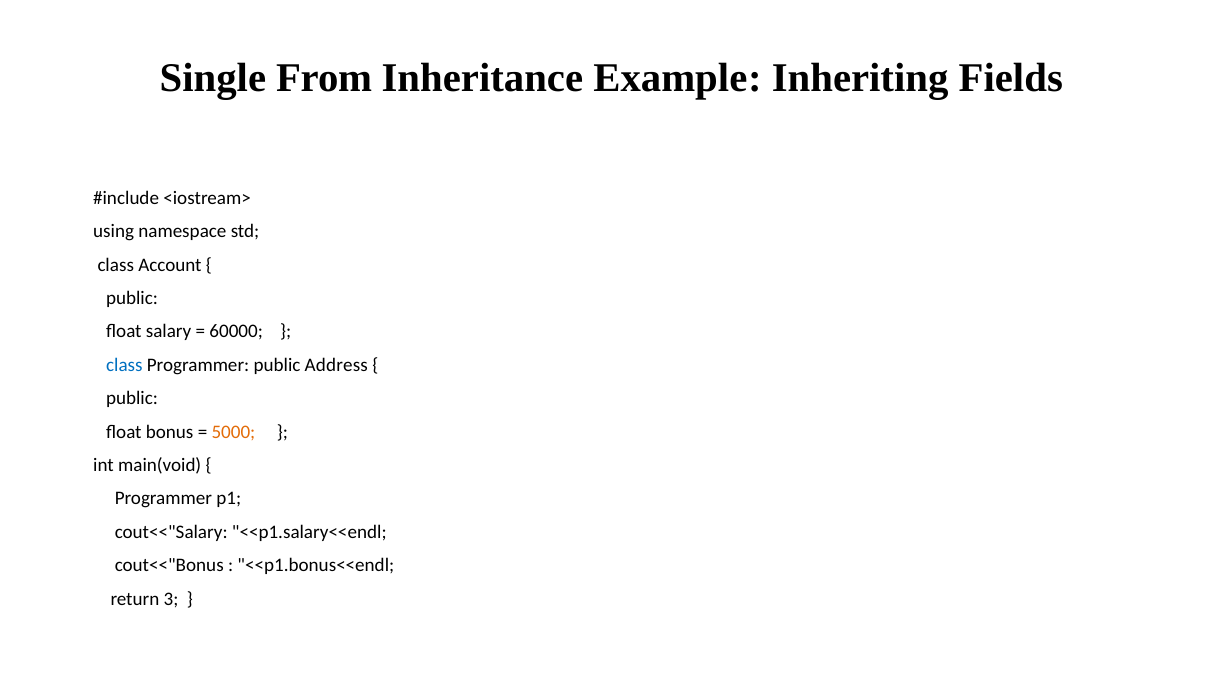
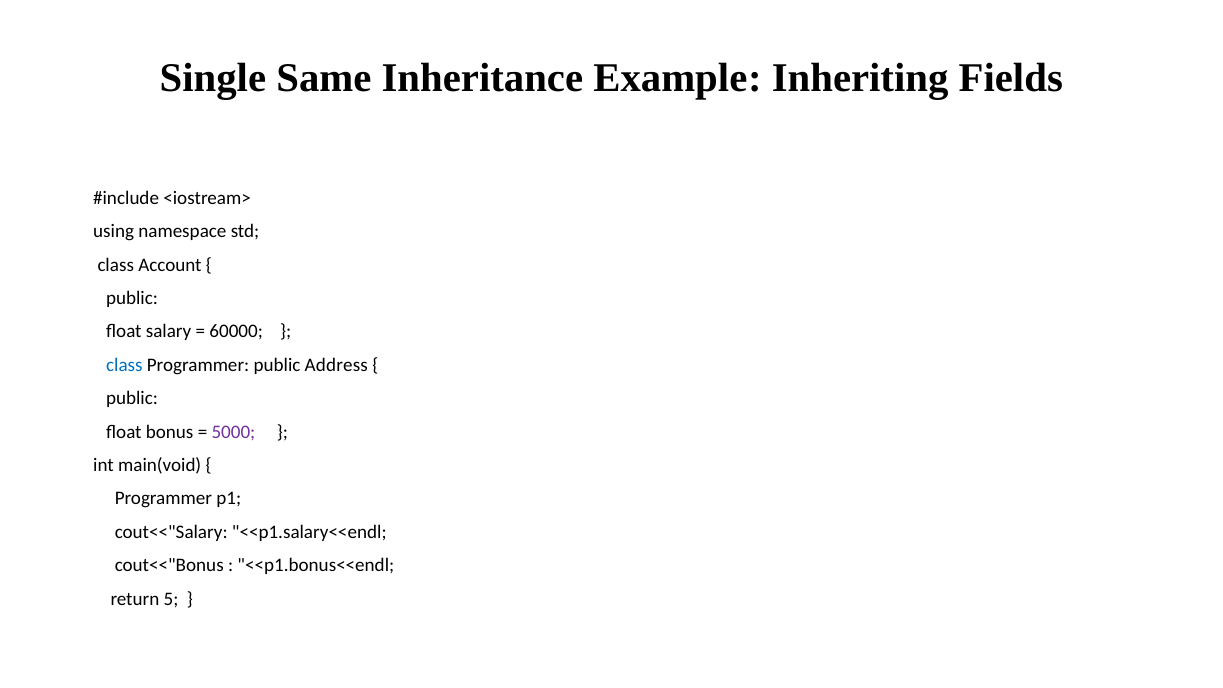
From: From -> Same
5000 colour: orange -> purple
3: 3 -> 5
